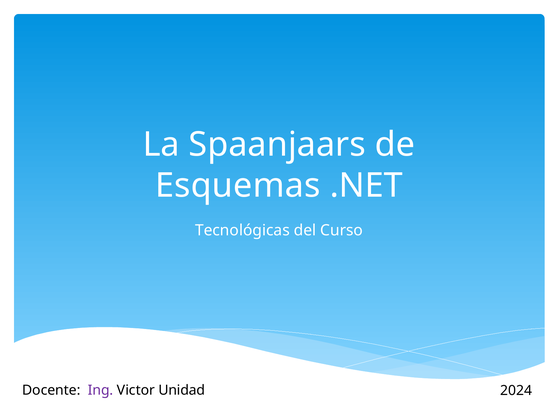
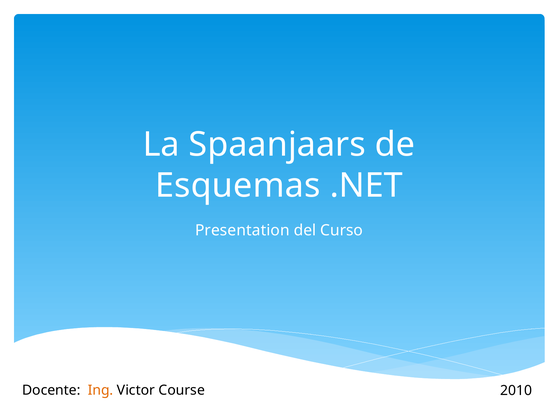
Tecnológicas: Tecnológicas -> Presentation
Ing colour: purple -> orange
Unidad: Unidad -> Course
2024: 2024 -> 2010
